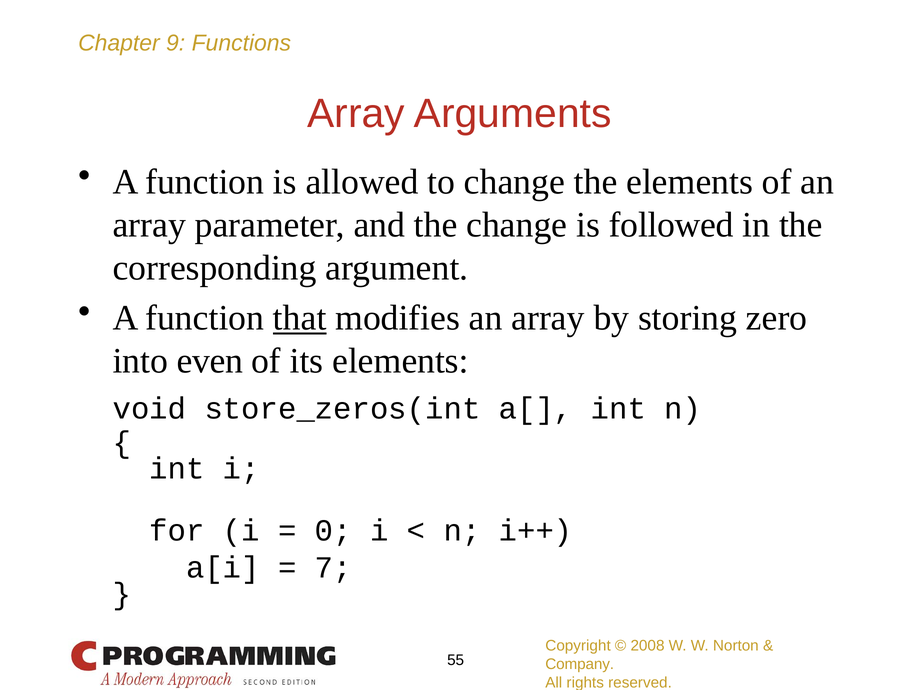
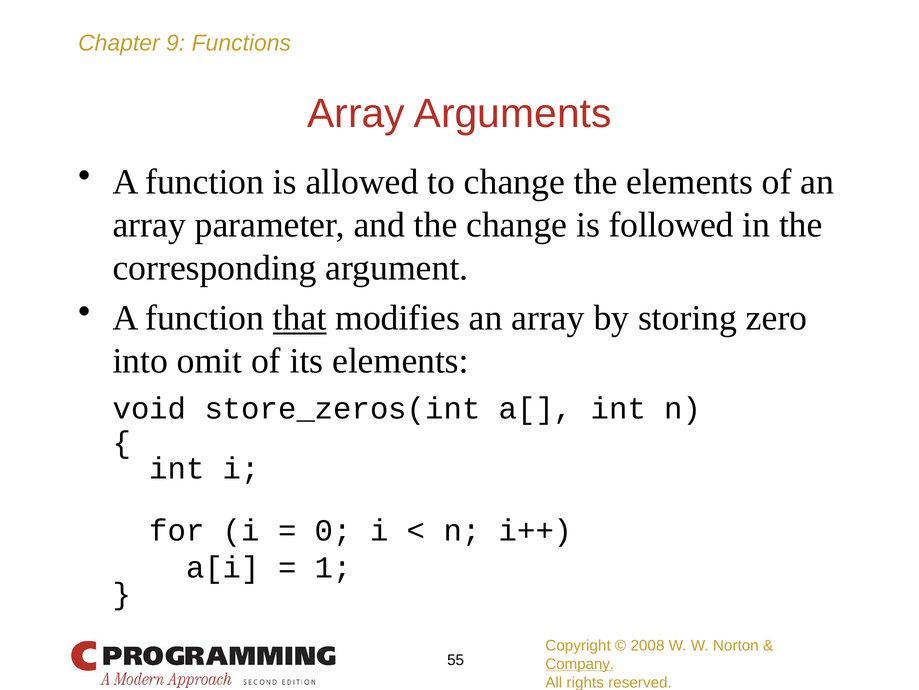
even: even -> omit
7: 7 -> 1
Company underline: none -> present
